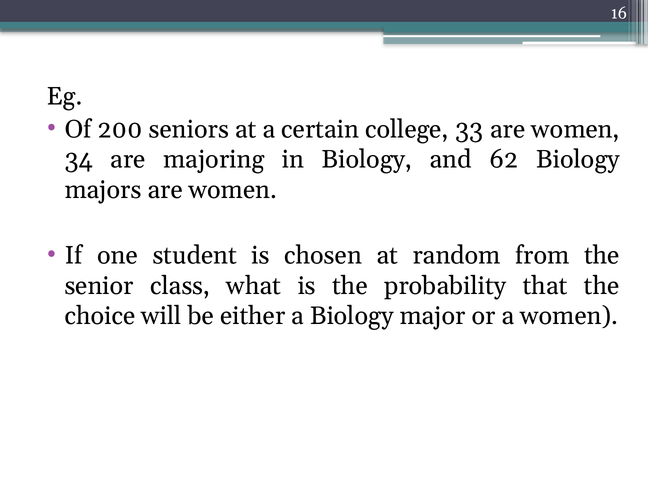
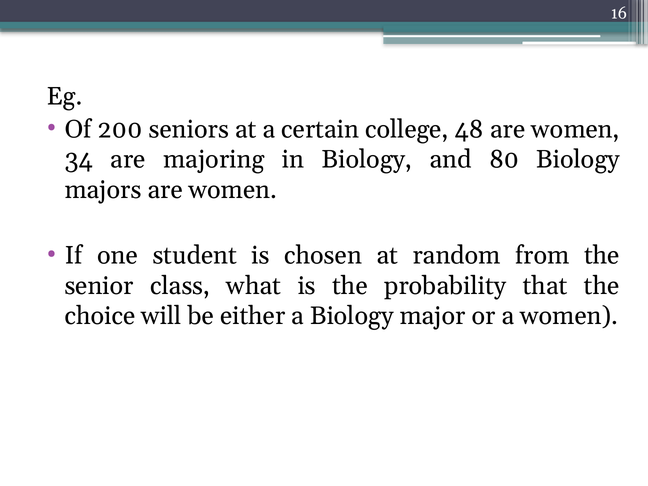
33: 33 -> 48
62: 62 -> 80
